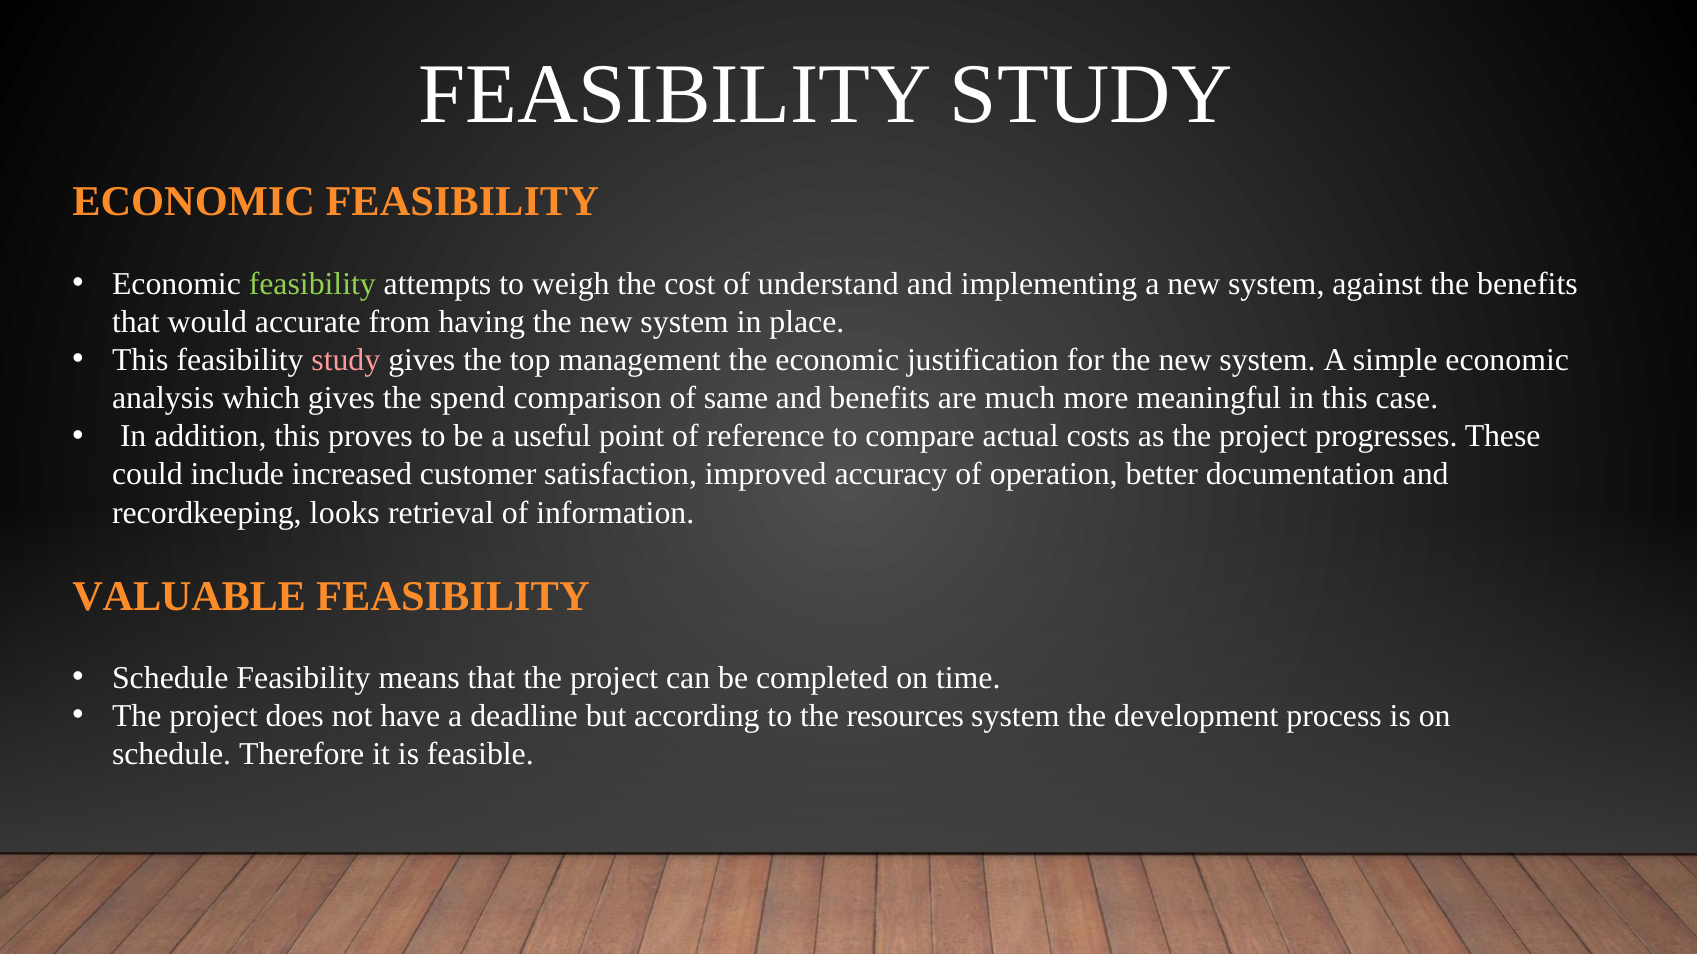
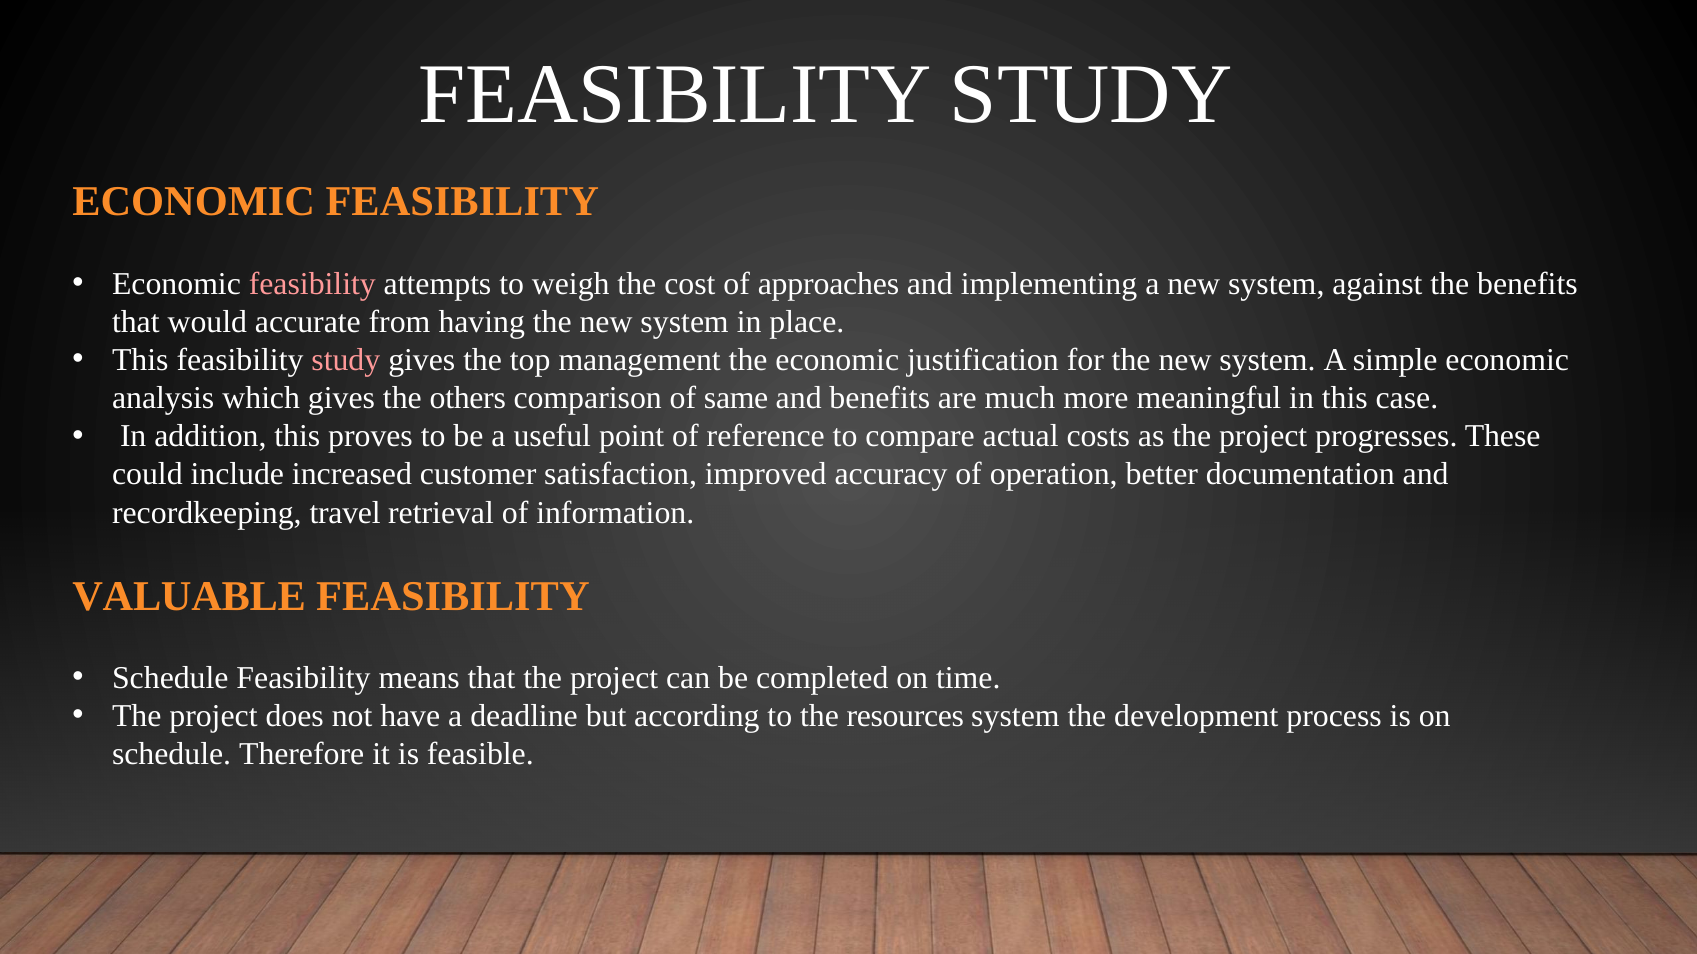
feasibility at (312, 284) colour: light green -> pink
understand: understand -> approaches
spend: spend -> others
looks: looks -> travel
